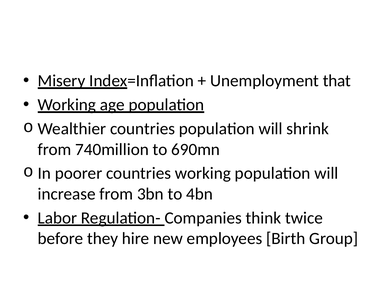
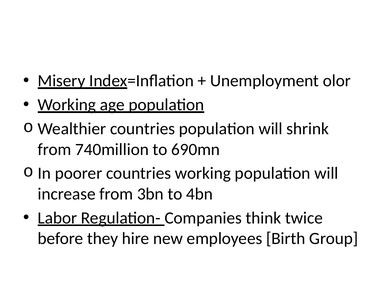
that: that -> olor
